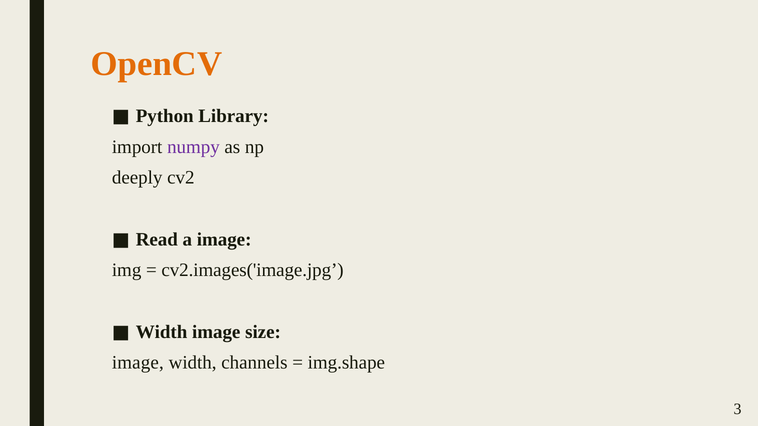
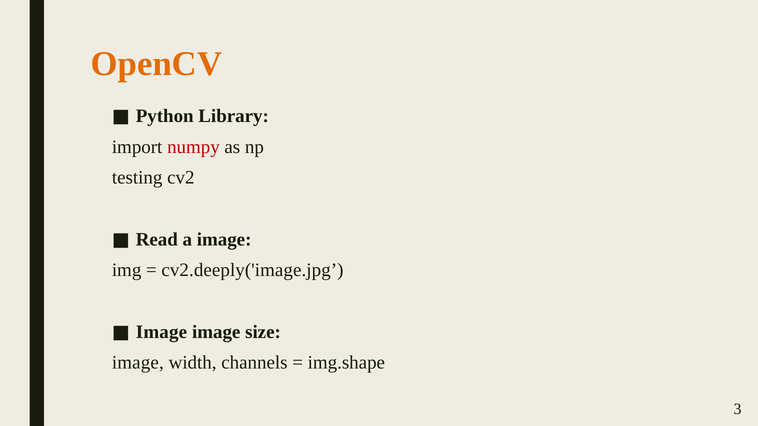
numpy colour: purple -> red
deeply: deeply -> testing
cv2.images('image.jpg: cv2.images('image.jpg -> cv2.deeply('image.jpg
Width at (162, 332): Width -> Image
